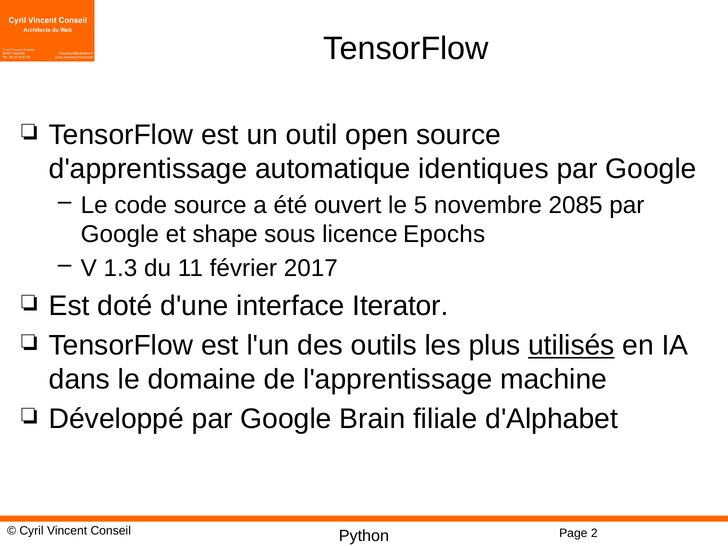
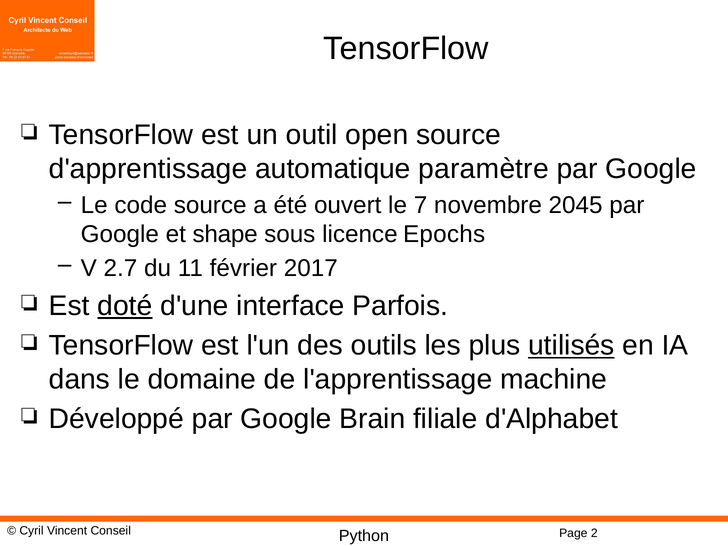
identiques: identiques -> paramètre
5: 5 -> 7
2085: 2085 -> 2045
1.3: 1.3 -> 2.7
doté underline: none -> present
Iterator: Iterator -> Parfois
